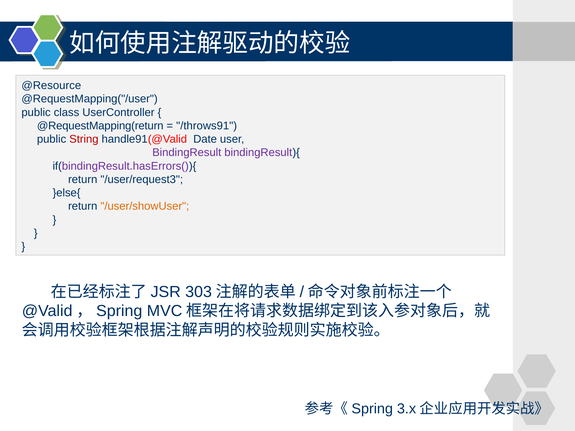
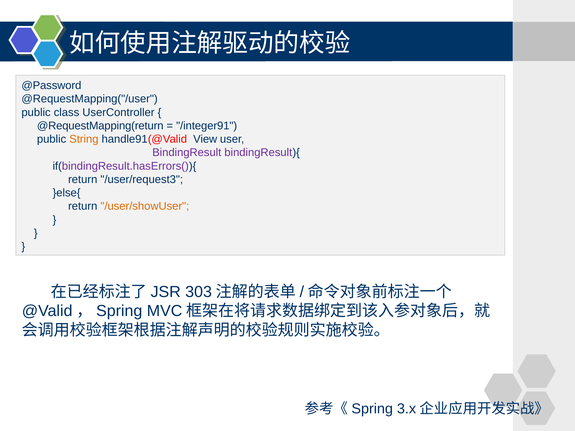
@Resource: @Resource -> @Password
/throws91: /throws91 -> /integer91
String colour: red -> orange
Date: Date -> View
